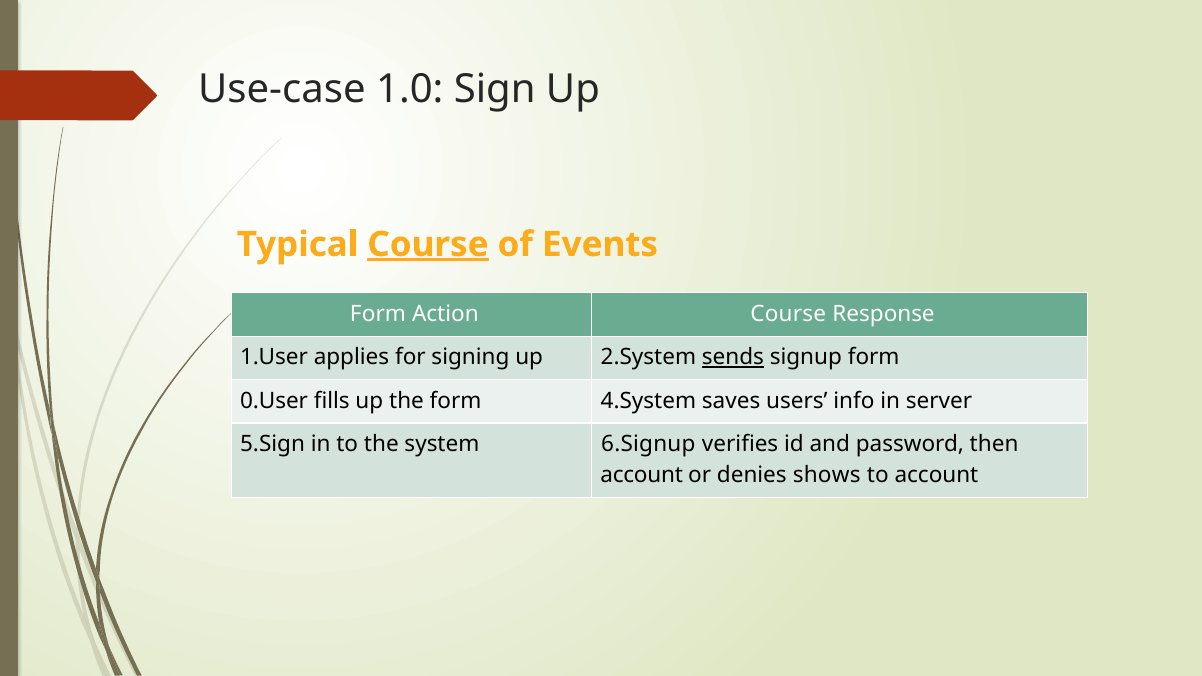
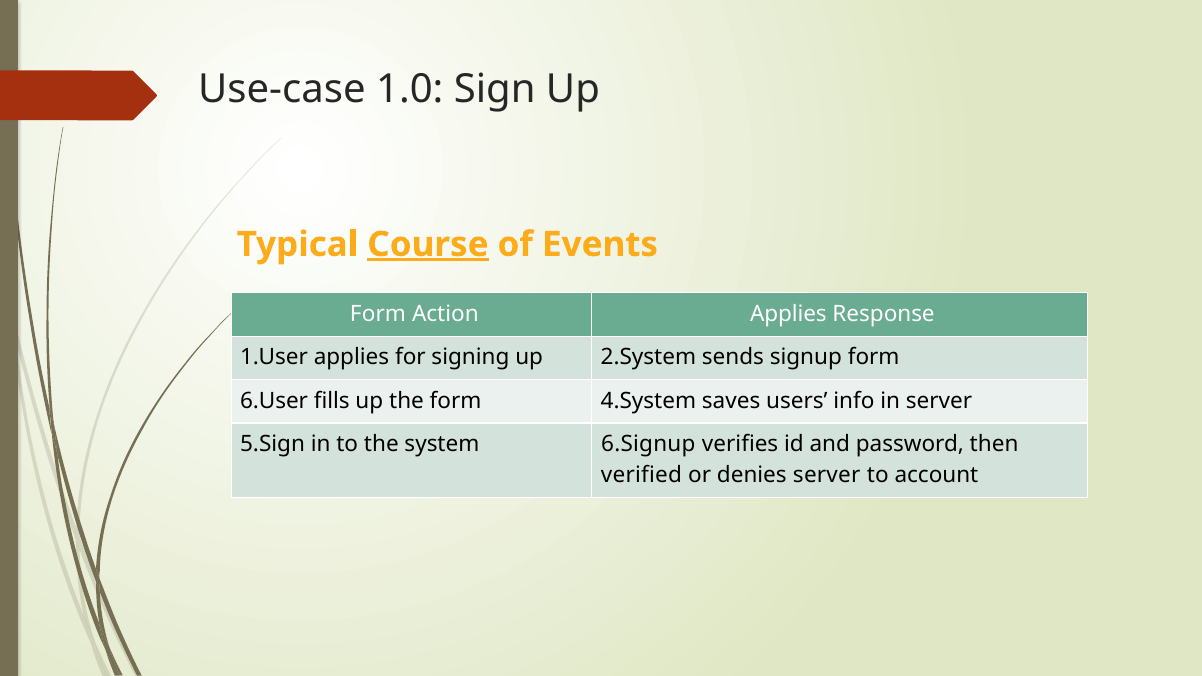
Action Course: Course -> Applies
sends underline: present -> none
0.User: 0.User -> 6.User
account at (642, 475): account -> verified
denies shows: shows -> server
